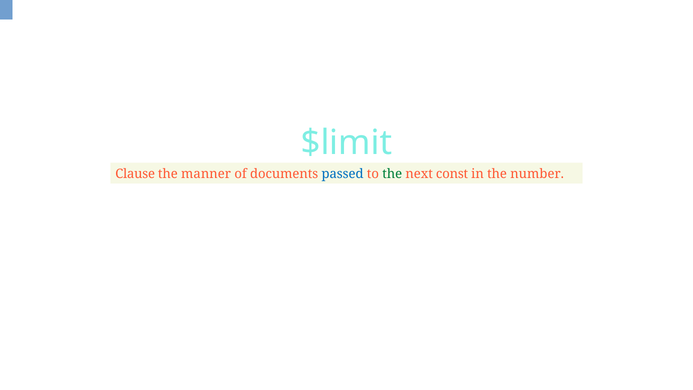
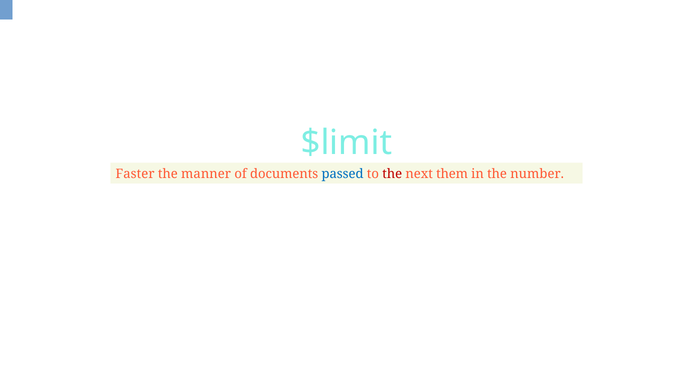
Clause: Clause -> Faster
the at (392, 174) colour: green -> red
const: const -> them
